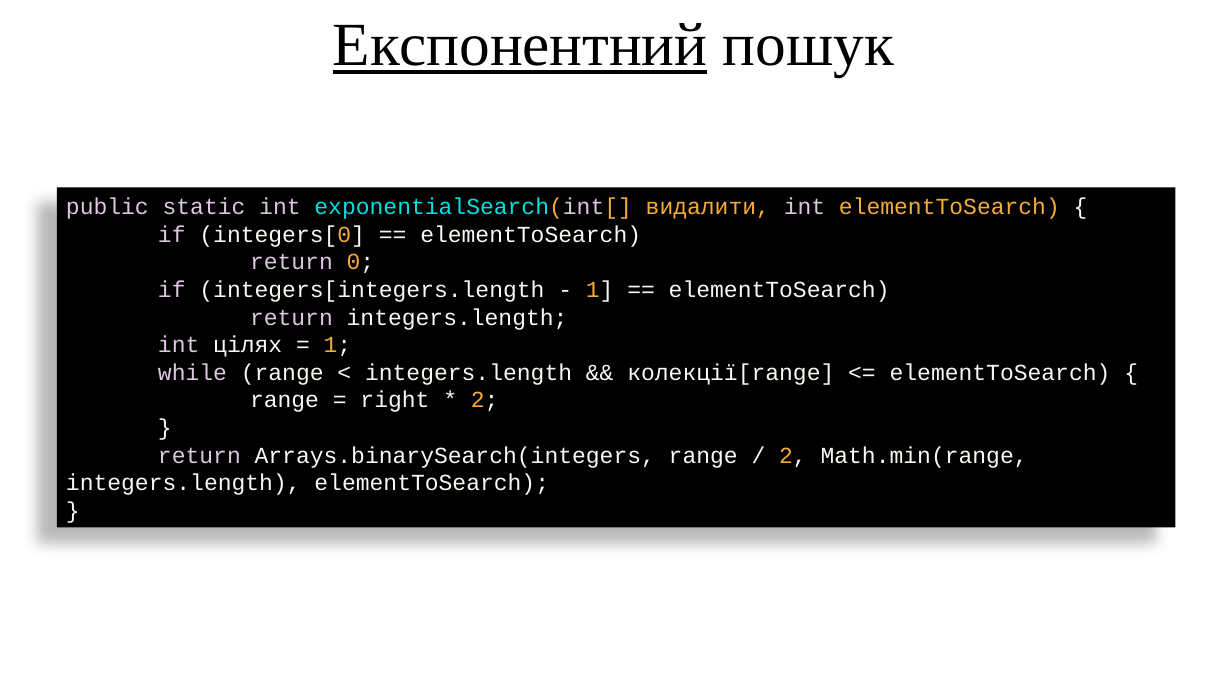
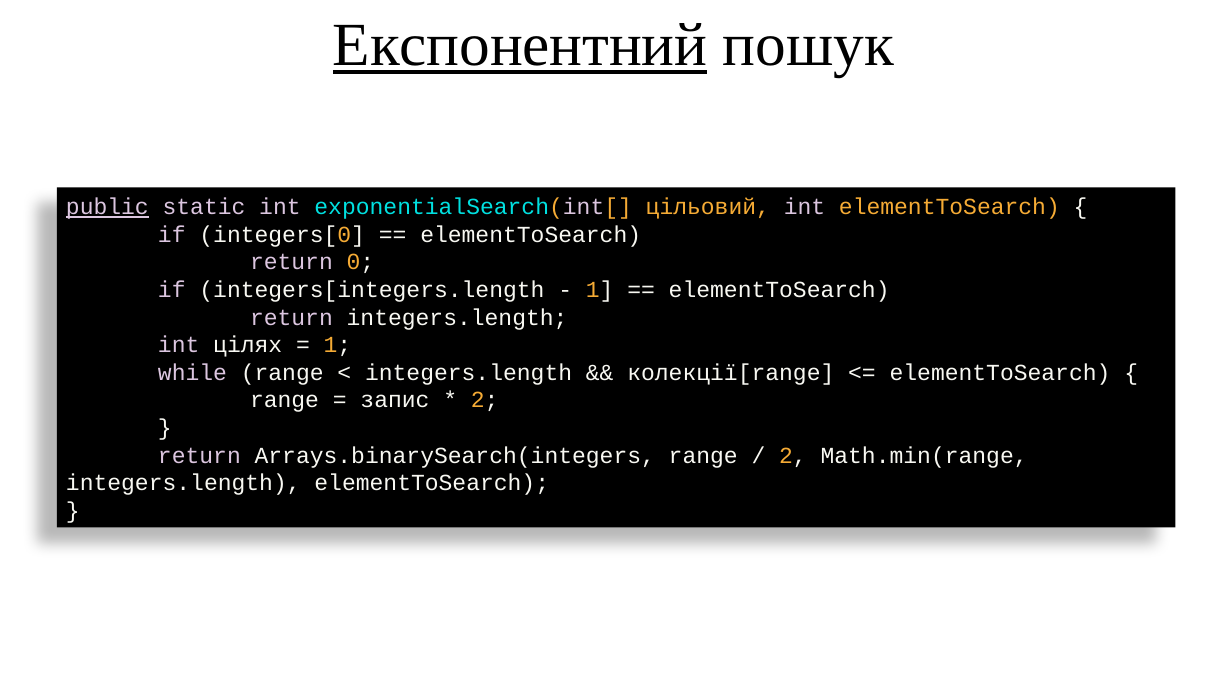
public underline: none -> present
видалити: видалити -> цільовий
right: right -> запис
